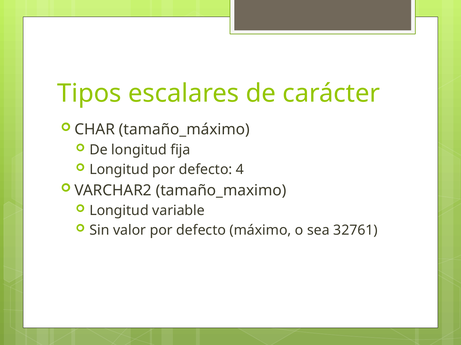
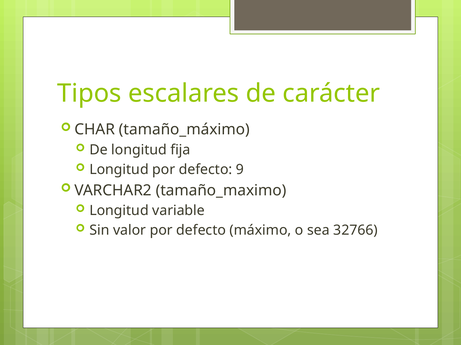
4: 4 -> 9
32761: 32761 -> 32766
